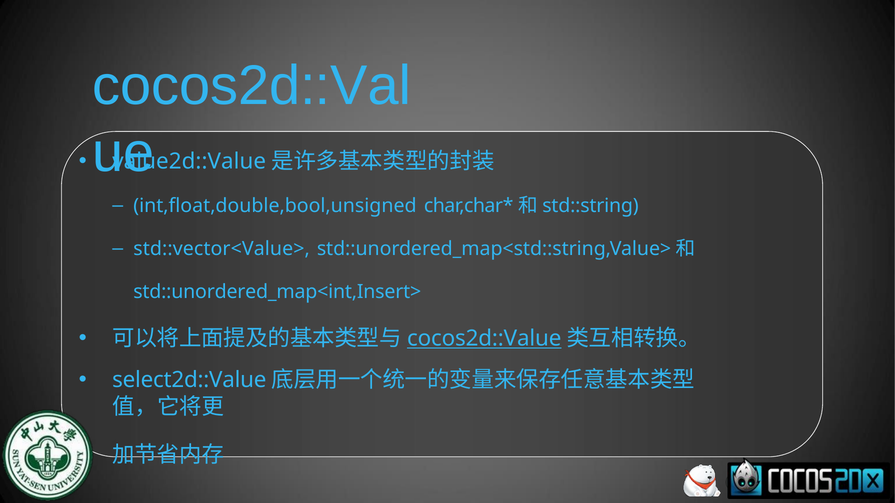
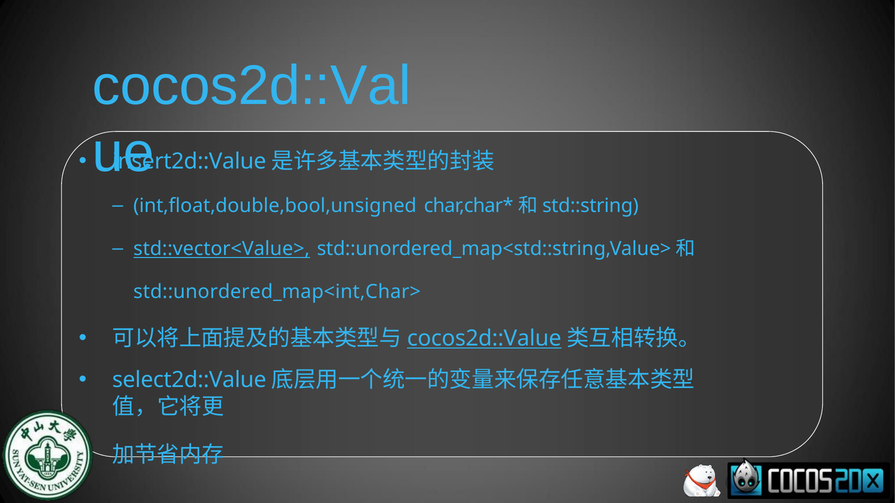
value2d::Value: value2d::Value -> insert2d::Value
std::vector<Value> underline: none -> present
std::unordered_map<int,Insert>: std::unordered_map<int,Insert> -> std::unordered_map<int,Char>
